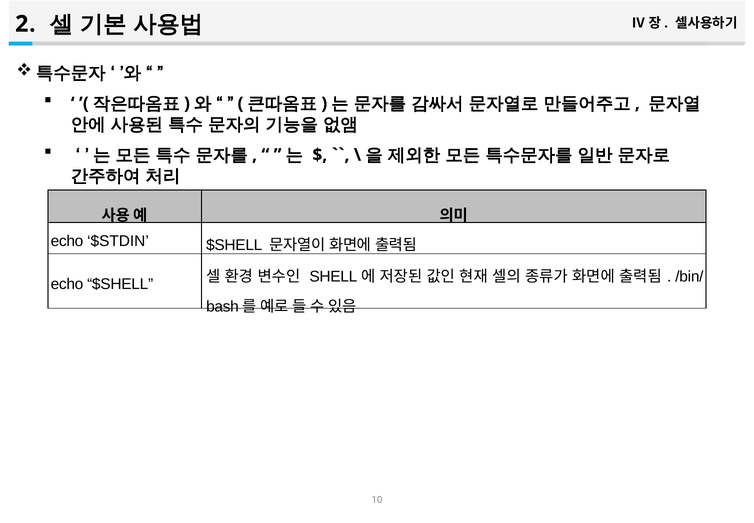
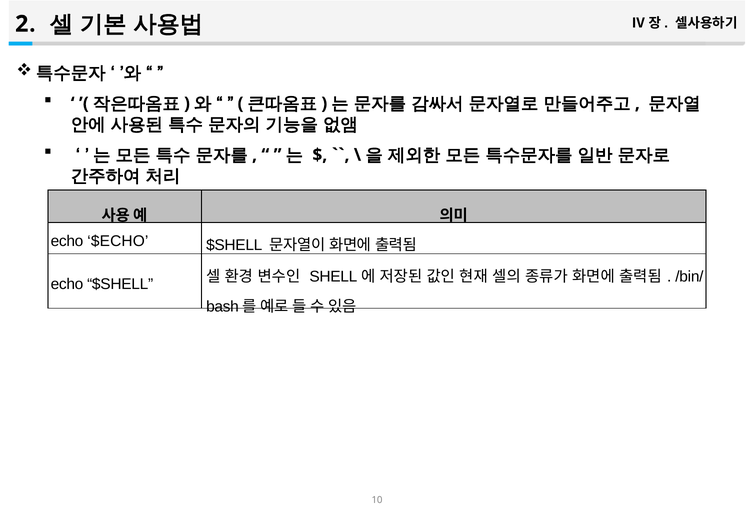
$STDIN: $STDIN -> $ECHO
